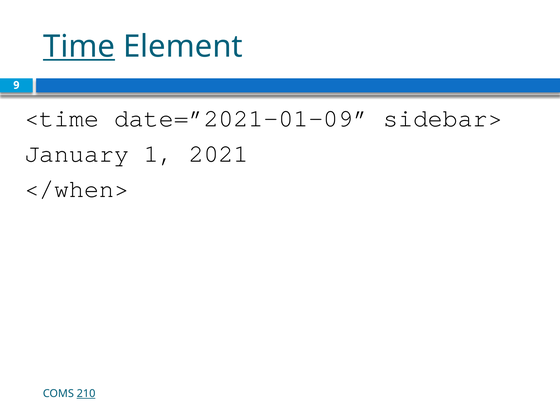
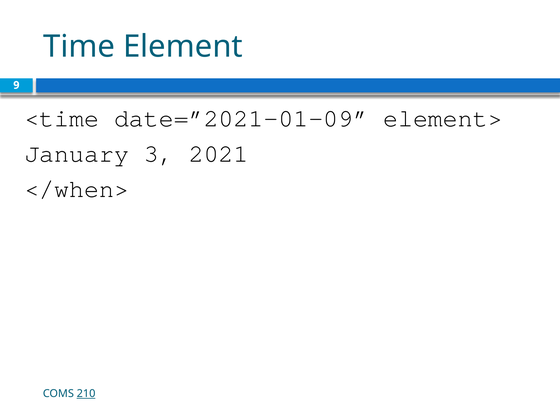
Time underline: present -> none
sidebar>: sidebar> -> element>
1: 1 -> 3
